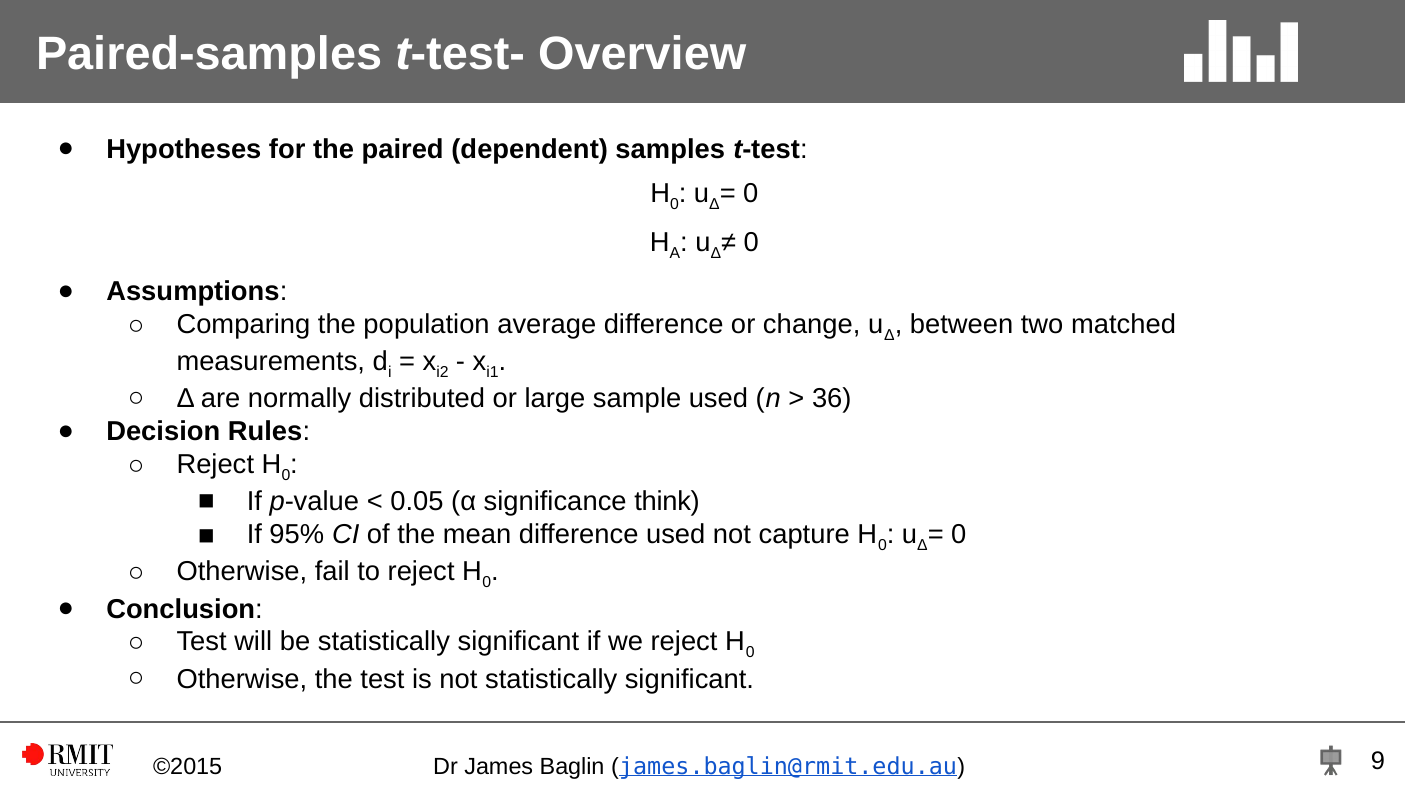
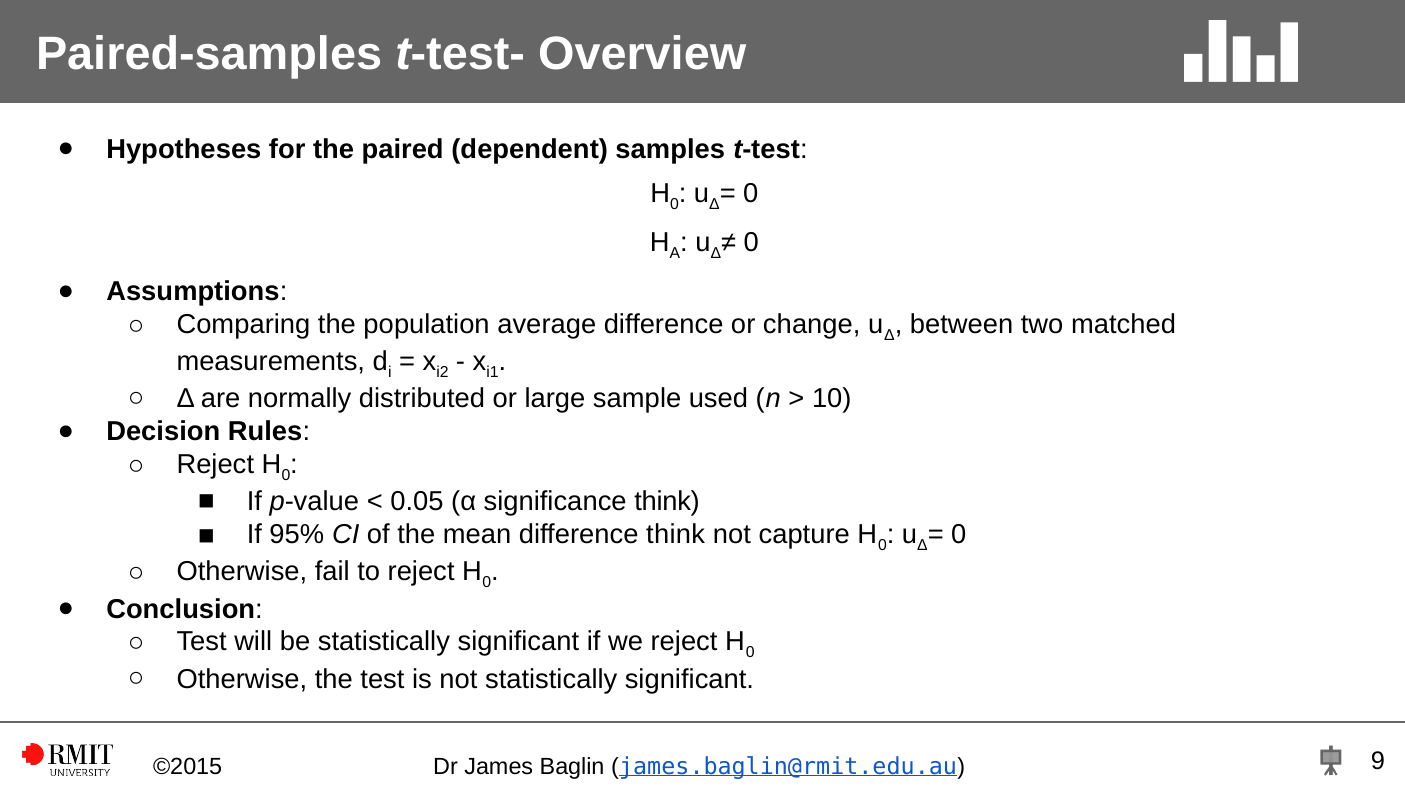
36: 36 -> 10
difference used: used -> think
